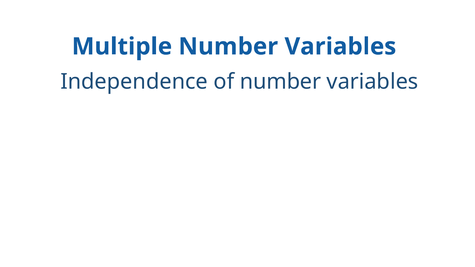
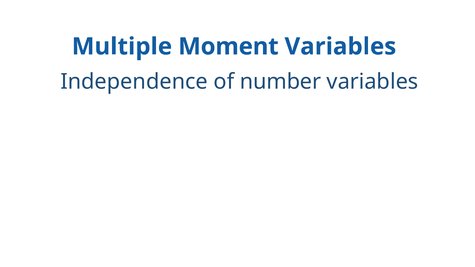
Multiple Number: Number -> Moment
